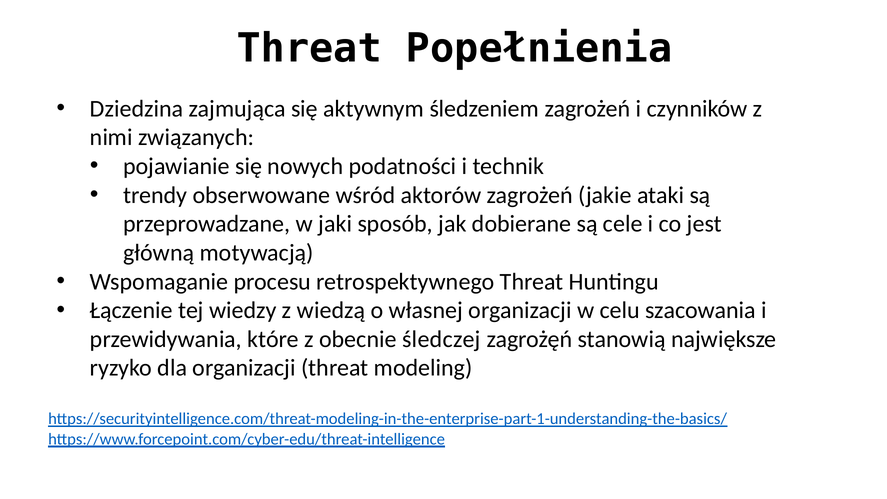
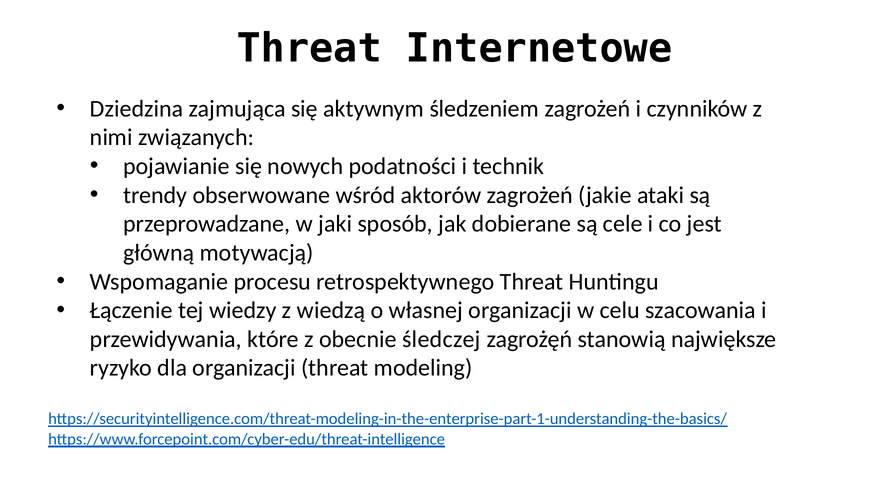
Popełnienia: Popełnienia -> Internetowe
